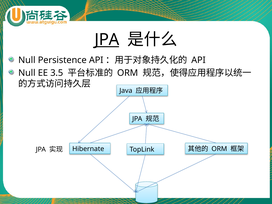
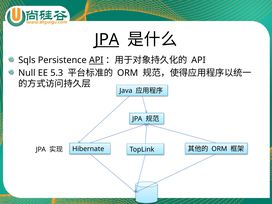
Null at (27, 60): Null -> Sqls
API at (96, 60) underline: none -> present
3.5: 3.5 -> 5.3
